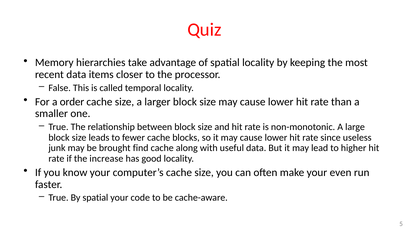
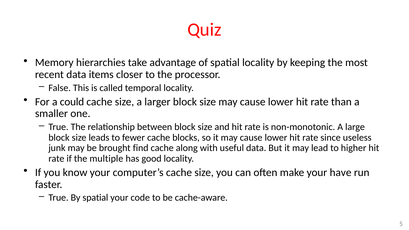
order: order -> could
increase: increase -> multiple
even: even -> have
